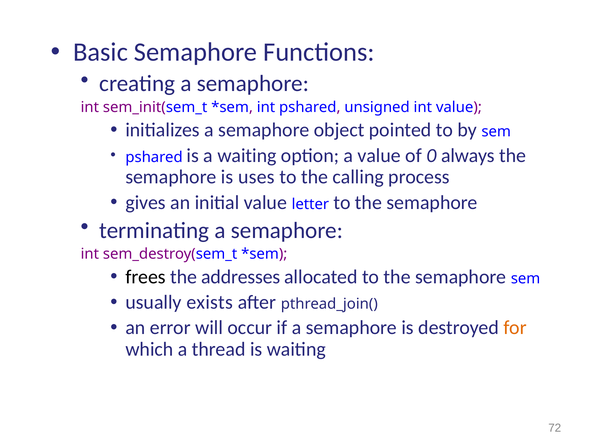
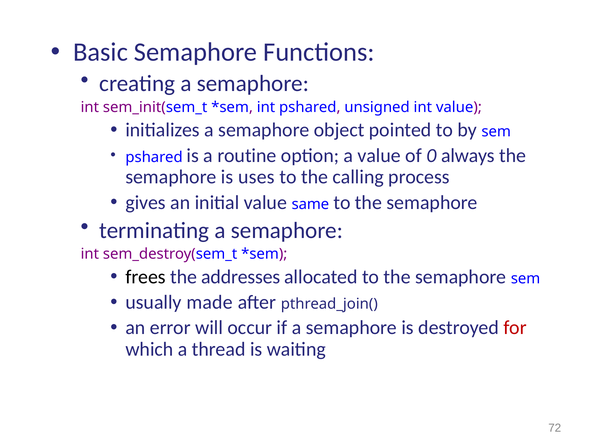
a waiting: waiting -> routine
letter: letter -> same
exists: exists -> made
for colour: orange -> red
